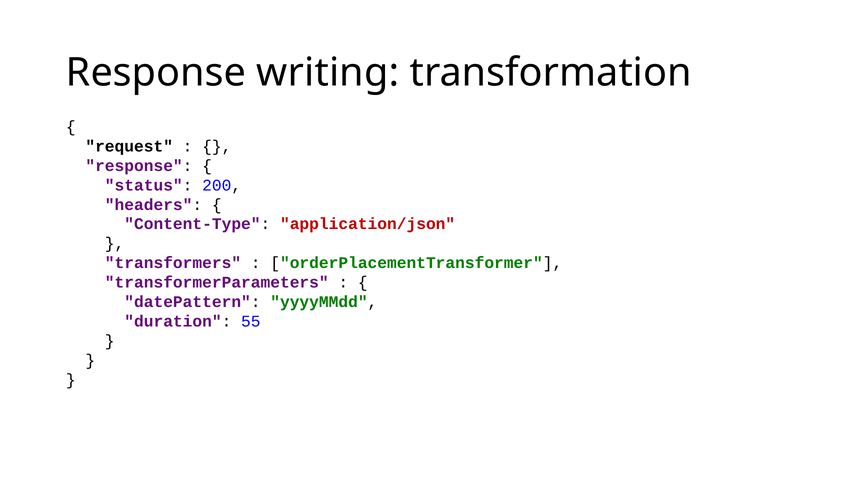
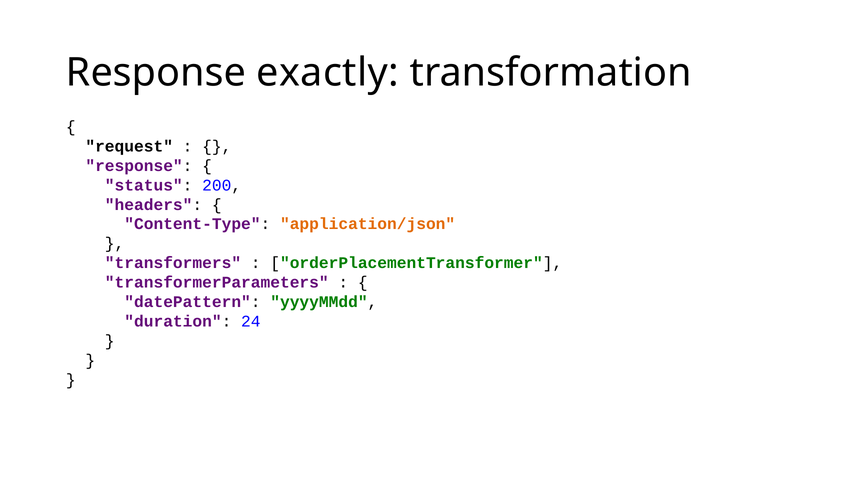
writing: writing -> exactly
application/json colour: red -> orange
55: 55 -> 24
